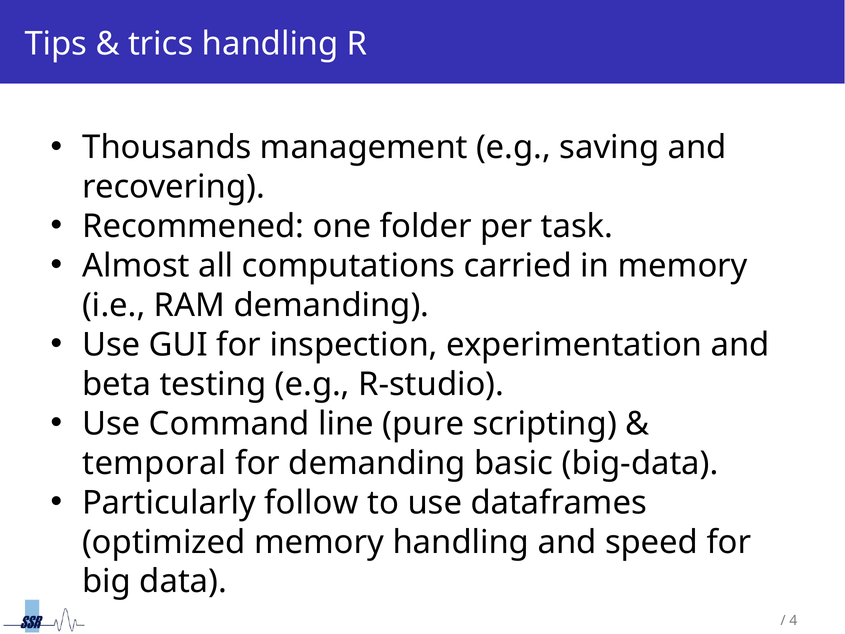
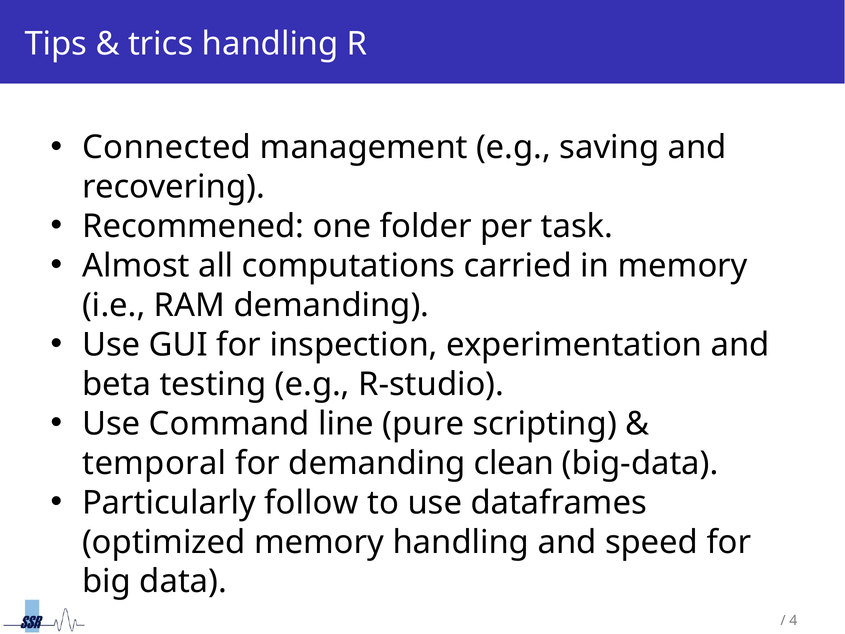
Thousands: Thousands -> Connected
basic: basic -> clean
